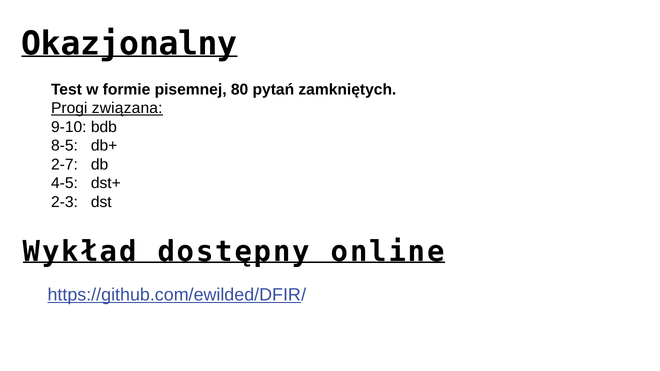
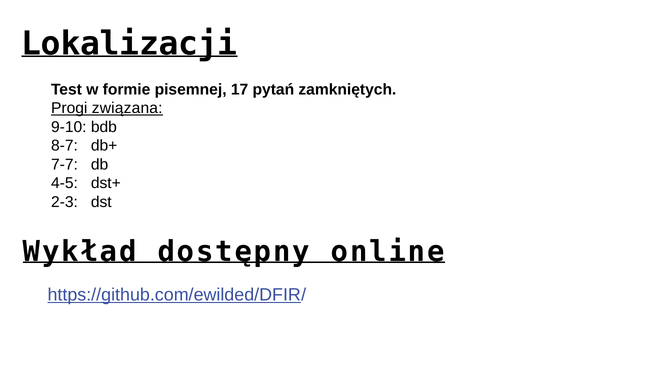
Okazjonalny: Okazjonalny -> Lokalizacji
80: 80 -> 17
8-5: 8-5 -> 8-7
2-7: 2-7 -> 7-7
